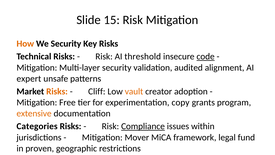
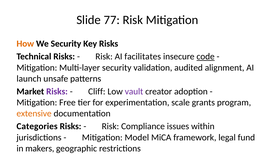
15: 15 -> 77
threshold: threshold -> facilitates
expert: expert -> launch
Risks at (57, 91) colour: orange -> purple
vault colour: orange -> purple
experimentation copy: copy -> scale
Compliance underline: present -> none
Mover: Mover -> Model
in proven: proven -> makers
